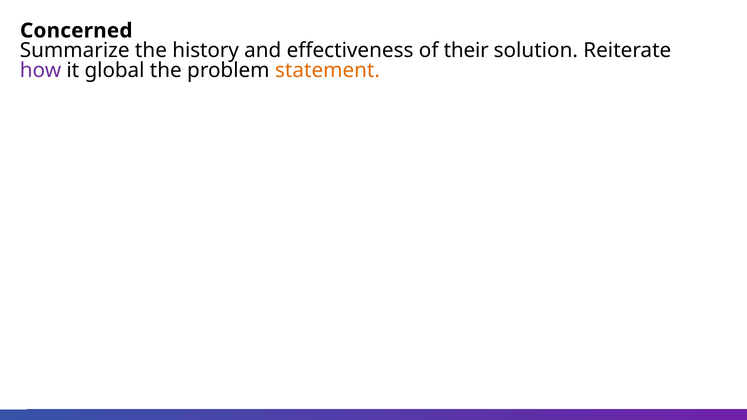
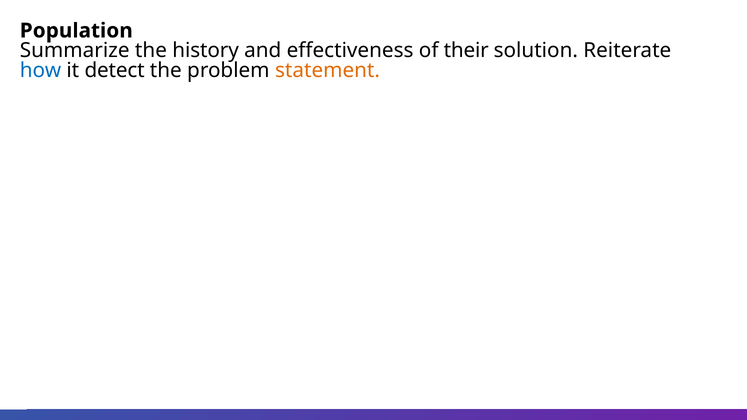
Concerned: Concerned -> Population
how colour: purple -> blue
global: global -> detect
